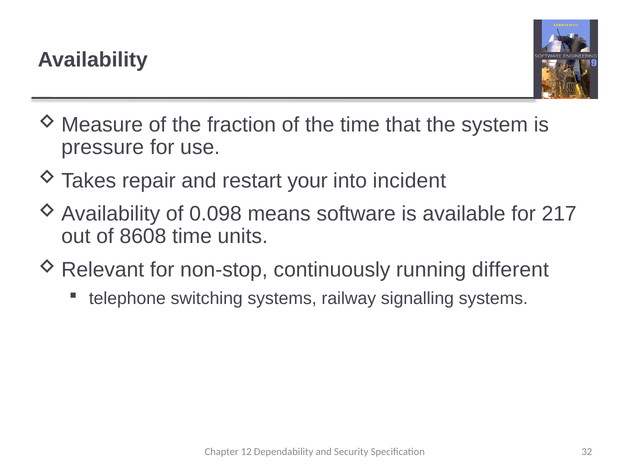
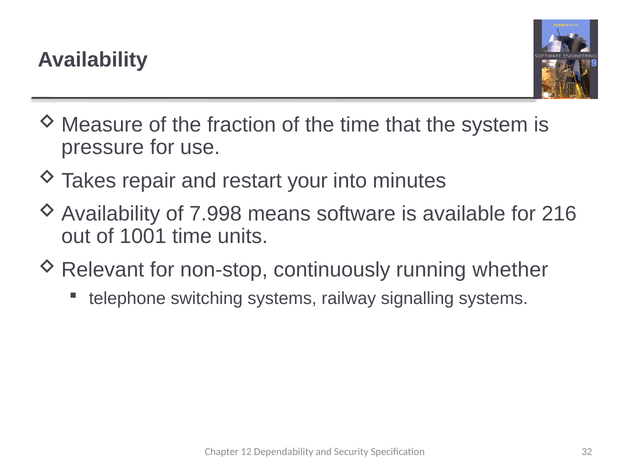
incident: incident -> minutes
0.098: 0.098 -> 7.998
217: 217 -> 216
8608: 8608 -> 1001
different: different -> whether
